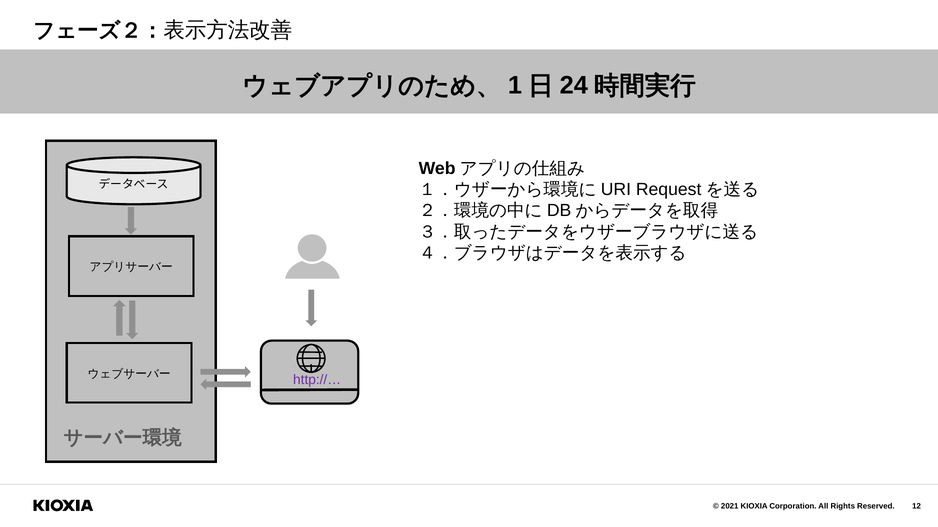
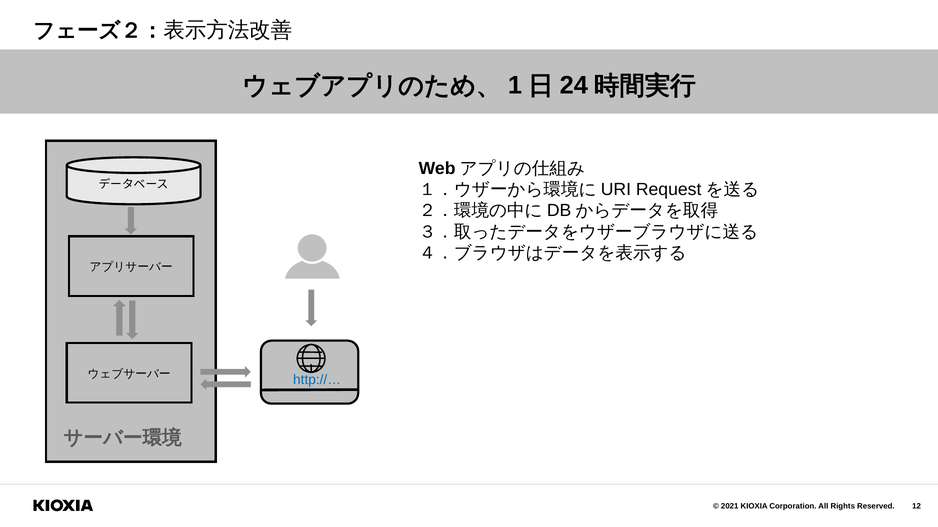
http://… colour: purple -> blue
